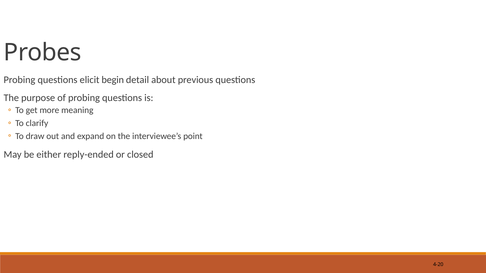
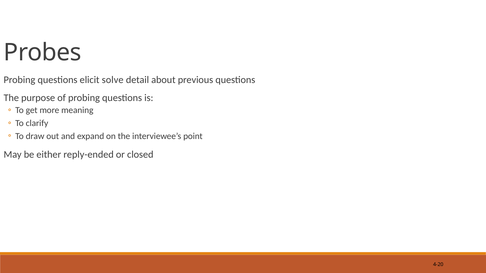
begin: begin -> solve
